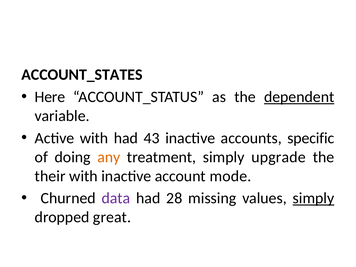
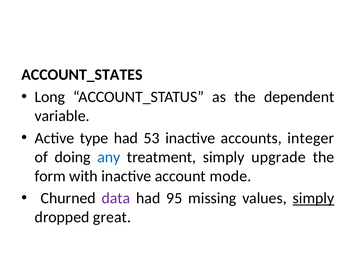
Here: Here -> Long
dependent underline: present -> none
Active with: with -> type
43: 43 -> 53
specific: specific -> integer
any colour: orange -> blue
their: their -> form
28: 28 -> 95
